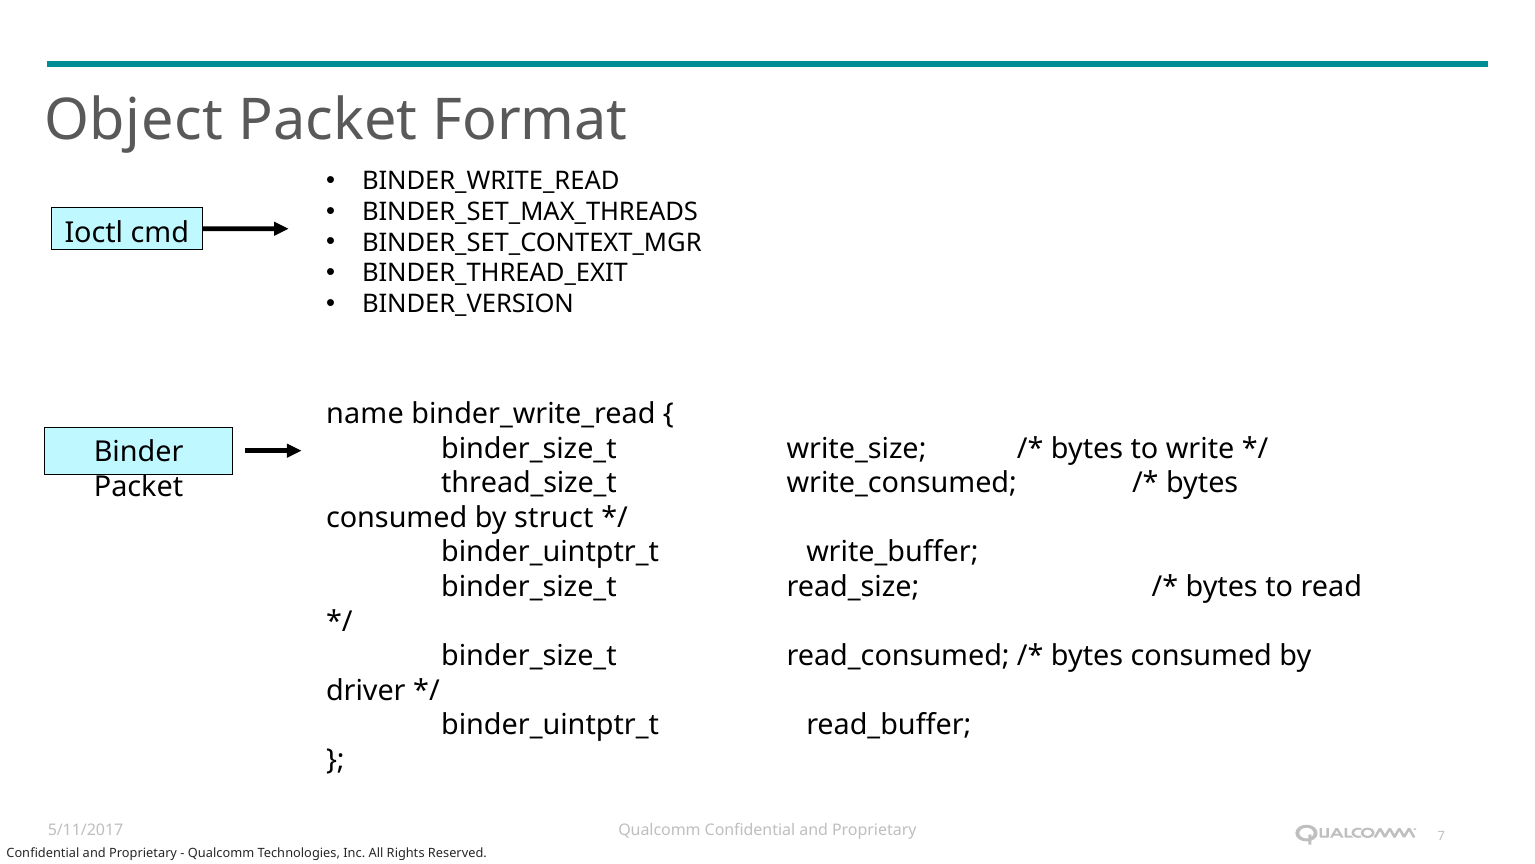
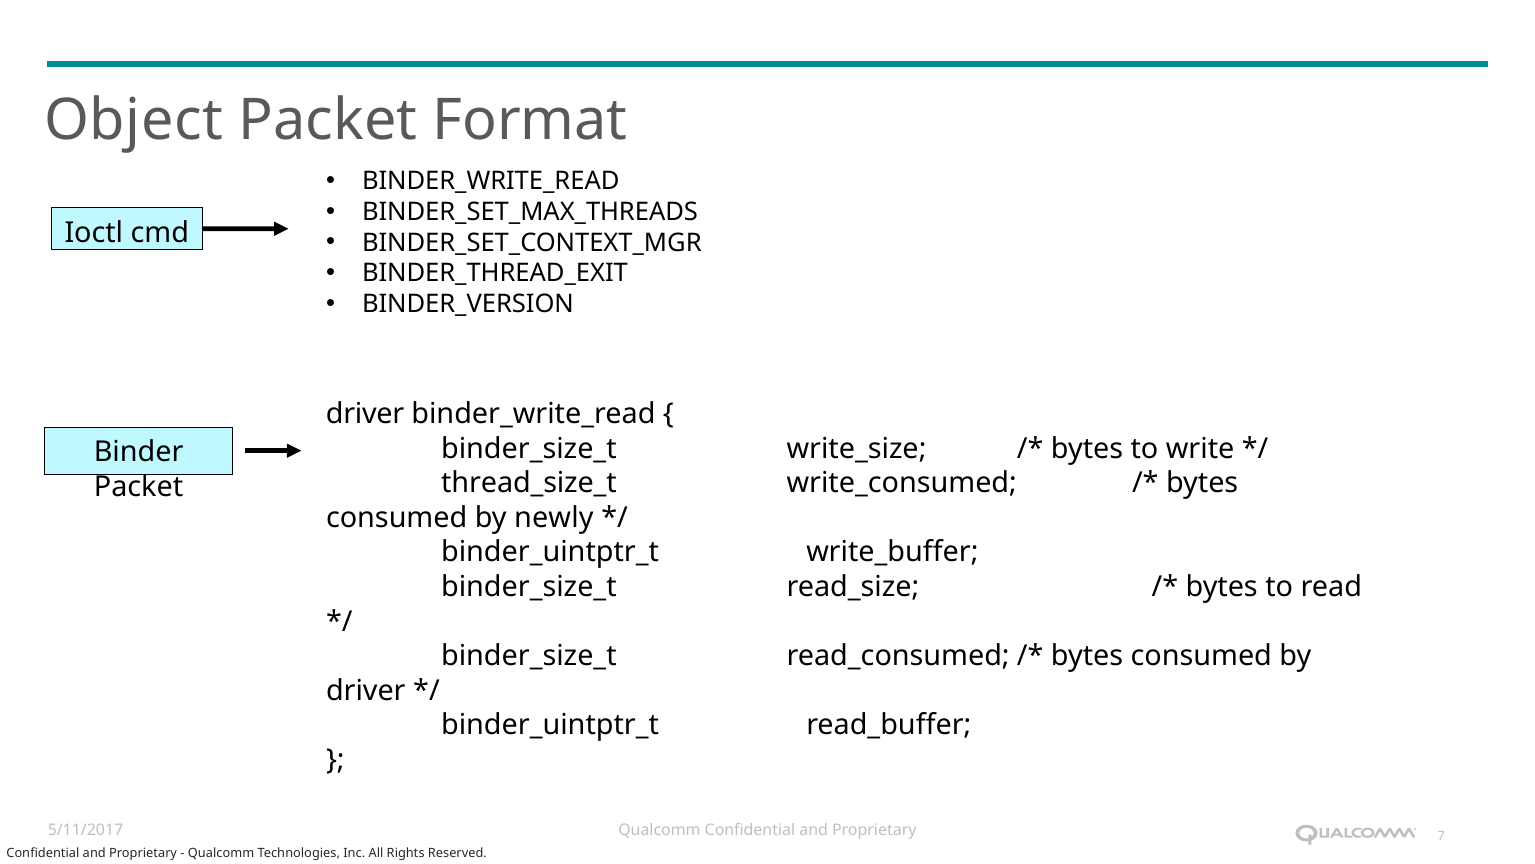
name at (365, 414): name -> driver
struct: struct -> newly
